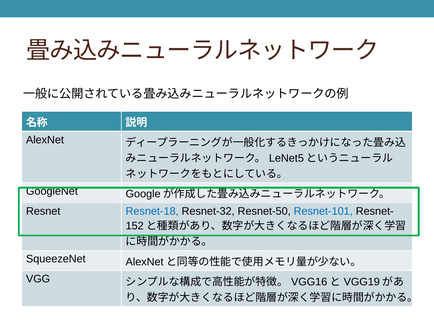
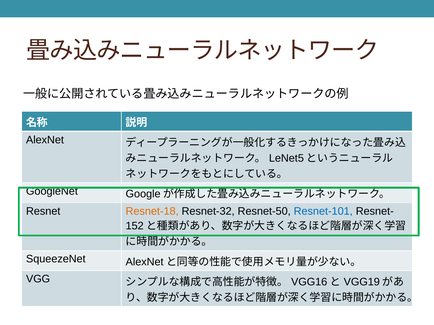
Resnet-18 colour: blue -> orange
